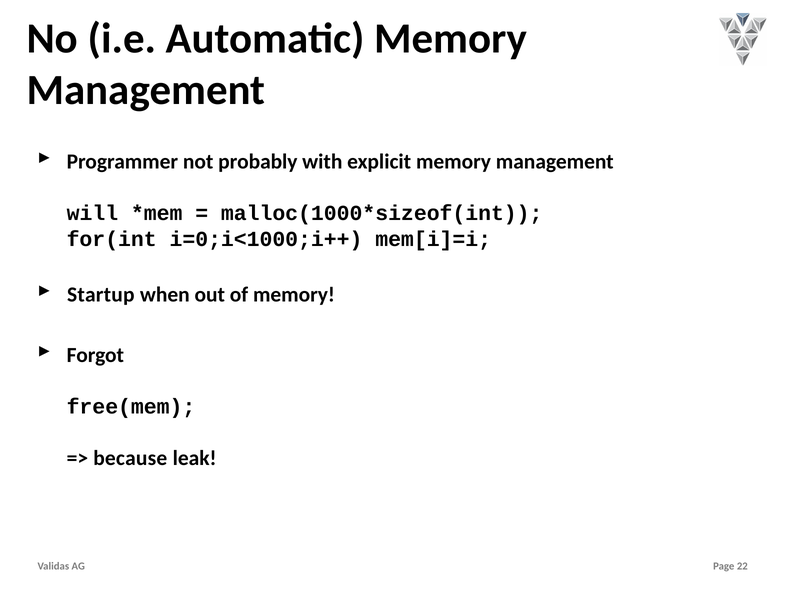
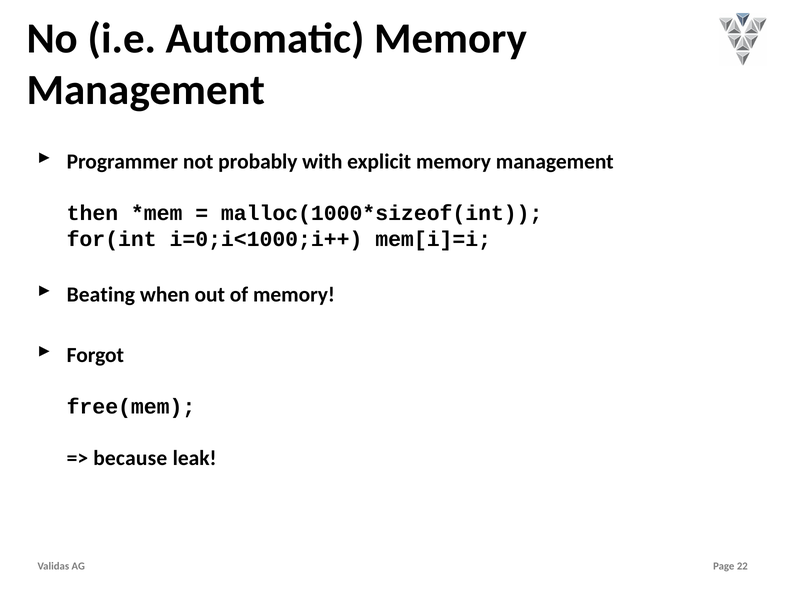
will: will -> then
Startup: Startup -> Beating
